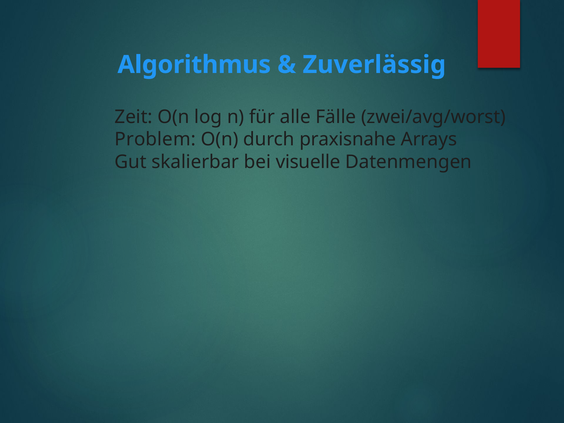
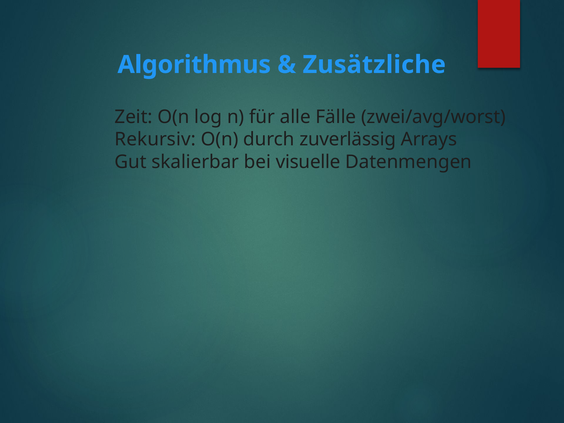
Zuverlässig: Zuverlässig -> Zusätzliche
Problem: Problem -> Rekursiv
praxisnahe: praxisnahe -> zuverlässig
